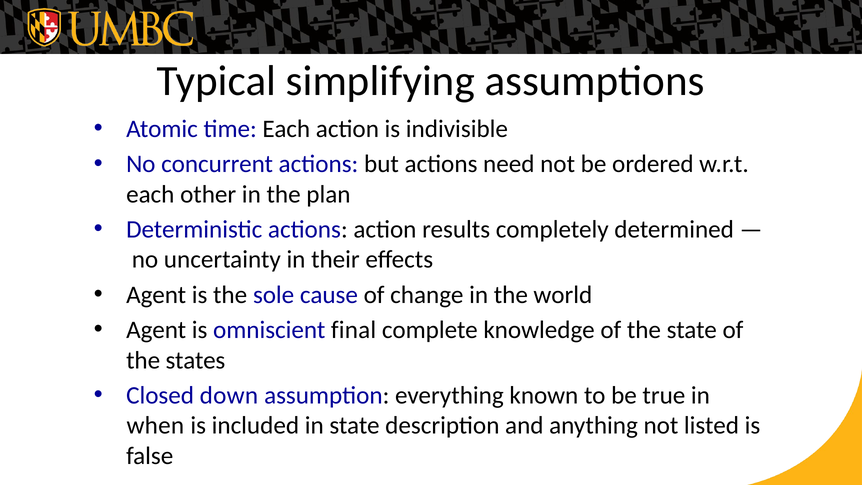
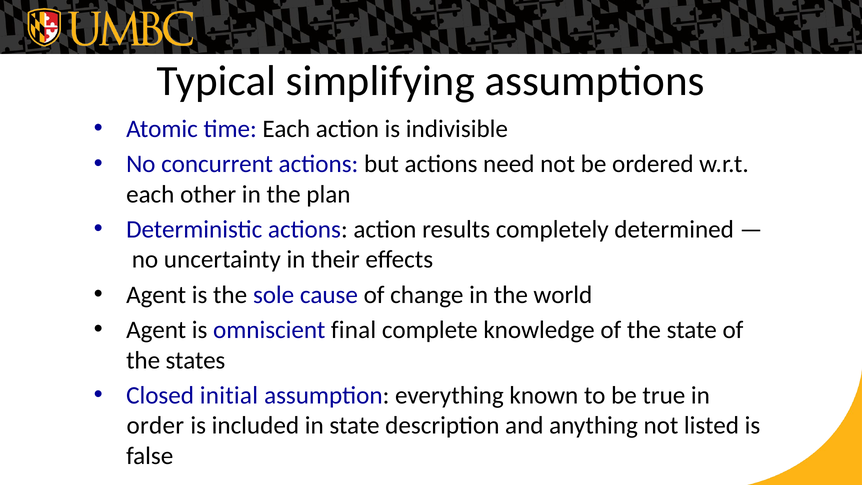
down: down -> initial
when: when -> order
